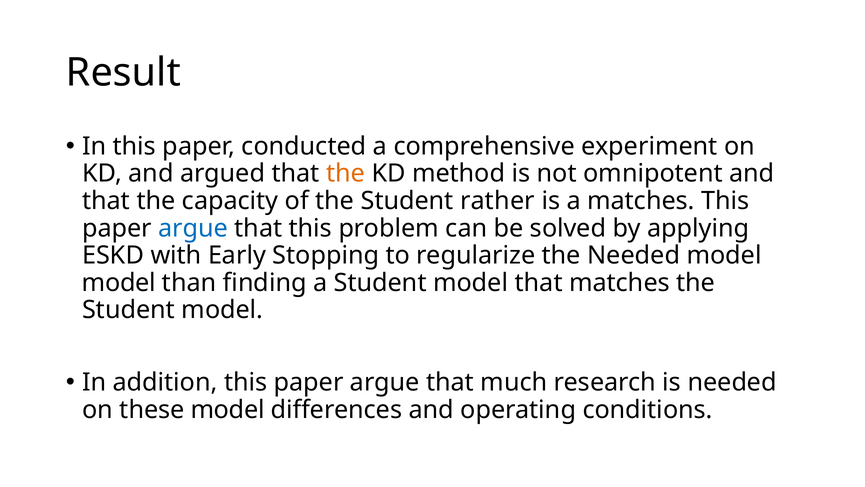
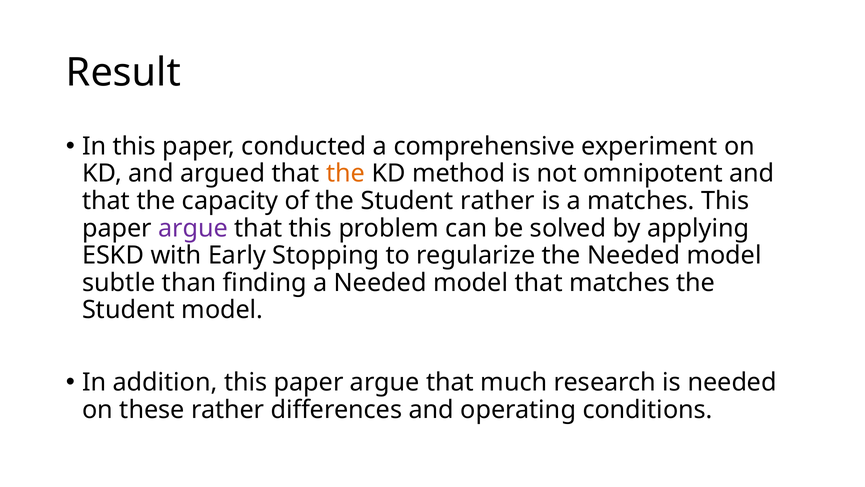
argue at (193, 228) colour: blue -> purple
model at (119, 283): model -> subtle
a Student: Student -> Needed
these model: model -> rather
